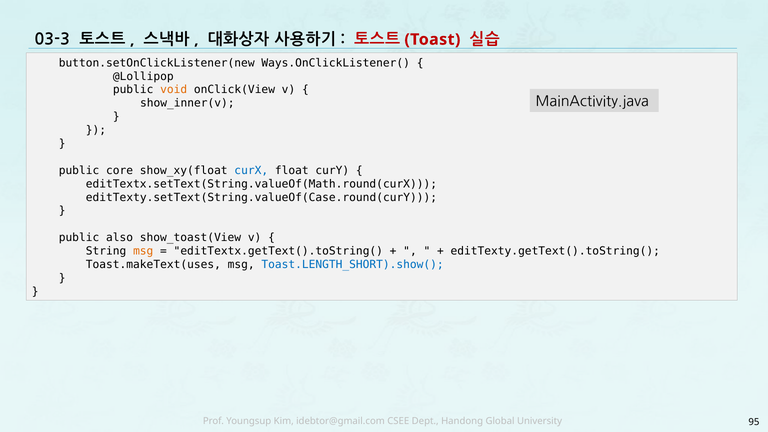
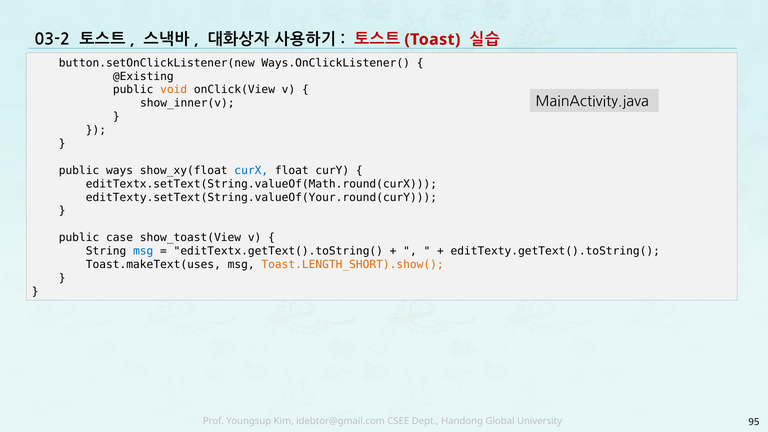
03-3: 03-3 -> 03-2
@Lollipop: @Lollipop -> @Existing
core: core -> ways
editTexty.setText(String.valueOf(Case.round(curY: editTexty.setText(String.valueOf(Case.round(curY -> editTexty.setText(String.valueOf(Your.round(curY
also: also -> case
msg at (143, 251) colour: orange -> blue
Toast.LENGTH_SHORT).show( colour: blue -> orange
